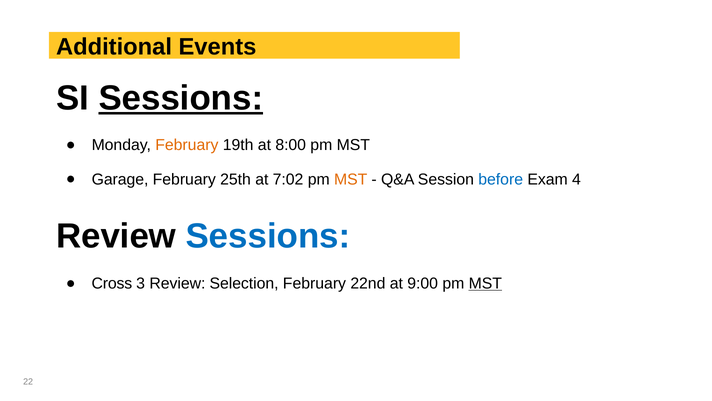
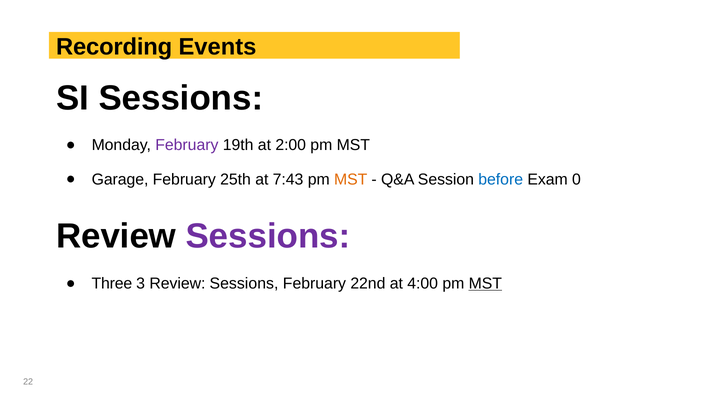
Additional: Additional -> Recording
Sessions at (181, 98) underline: present -> none
February at (187, 145) colour: orange -> purple
8:00: 8:00 -> 2:00
7:02: 7:02 -> 7:43
4: 4 -> 0
Sessions at (268, 236) colour: blue -> purple
Cross: Cross -> Three
3 Review Selection: Selection -> Sessions
9:00: 9:00 -> 4:00
